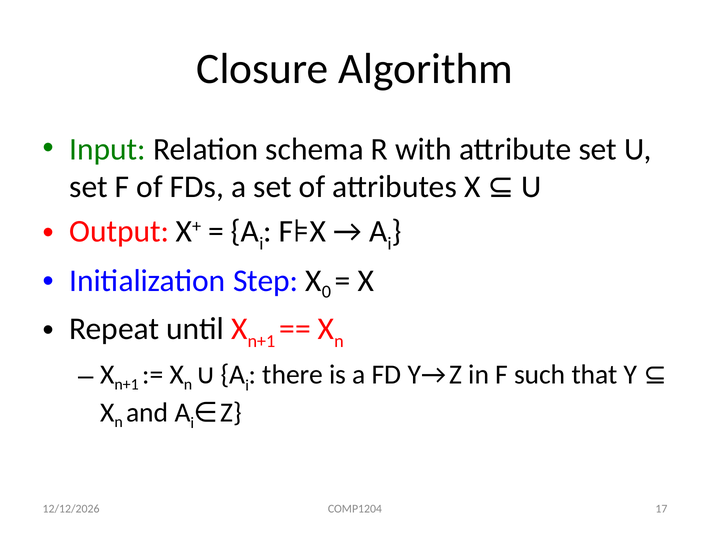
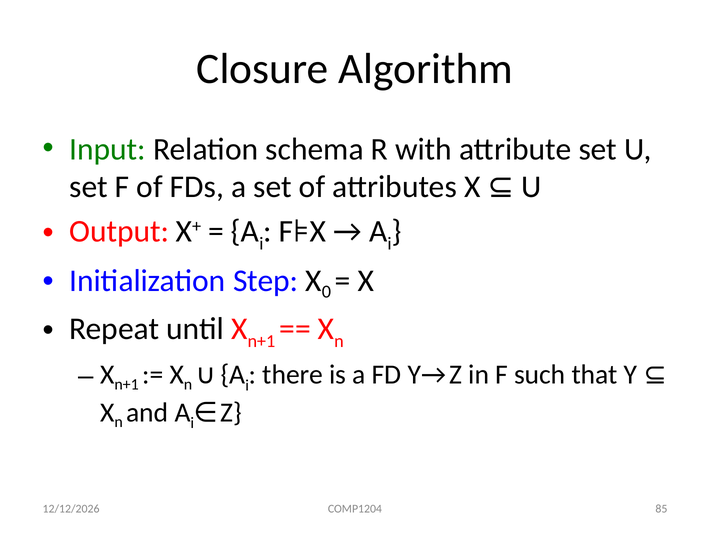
17: 17 -> 85
